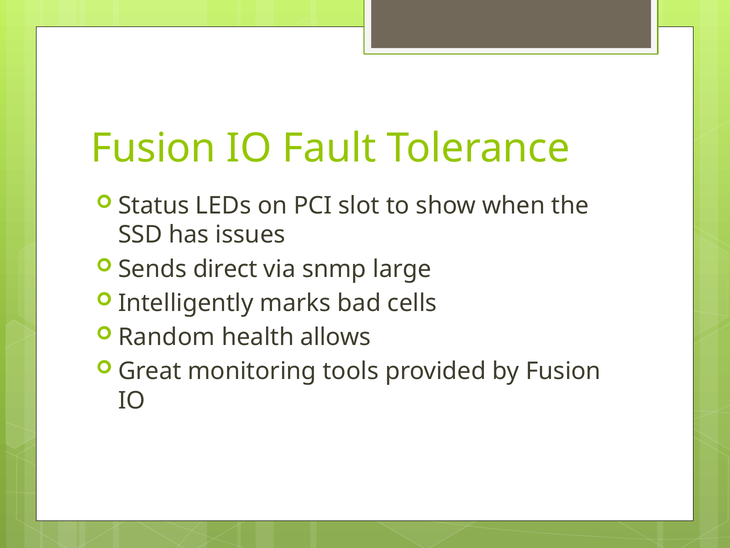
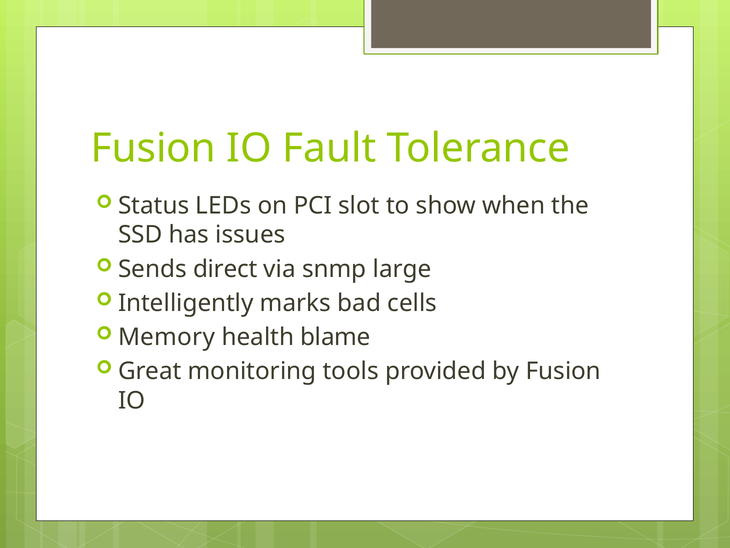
Random: Random -> Memory
allows: allows -> blame
